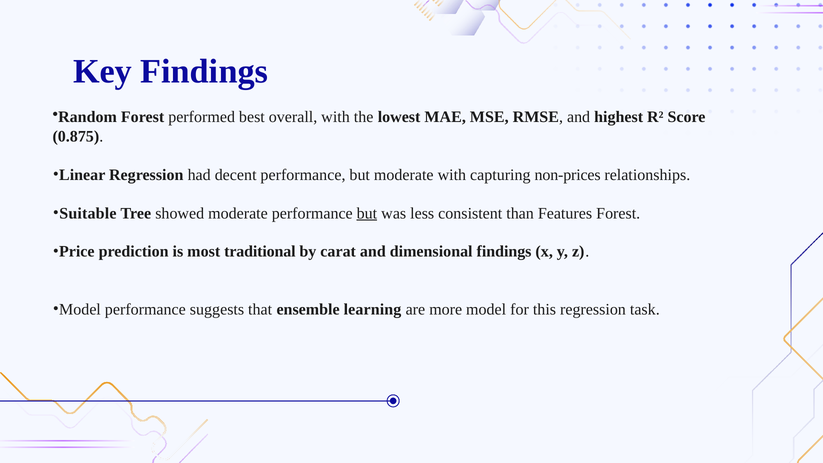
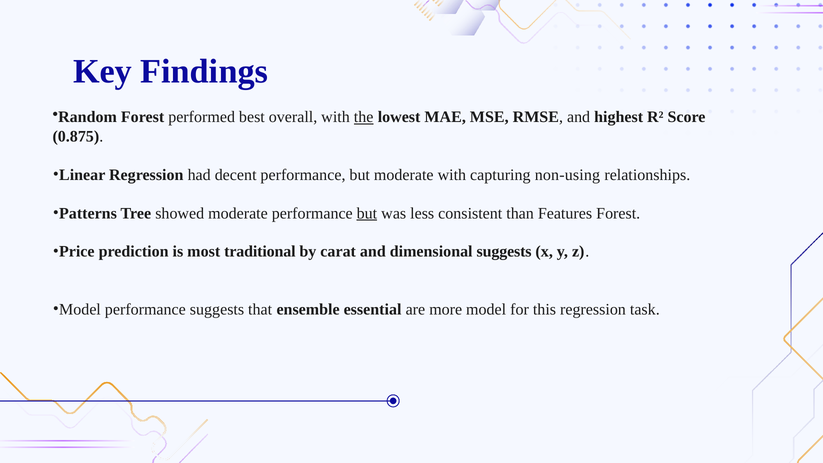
the underline: none -> present
non-prices: non-prices -> non-using
Suitable: Suitable -> Patterns
dimensional findings: findings -> suggests
learning: learning -> essential
